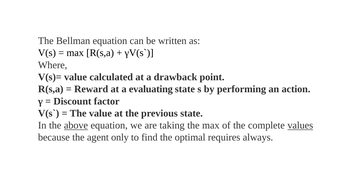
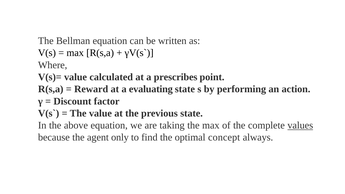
drawback: drawback -> prescribes
above underline: present -> none
requires: requires -> concept
